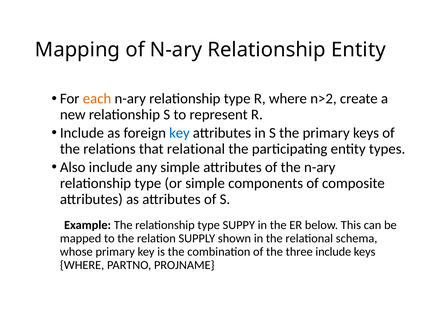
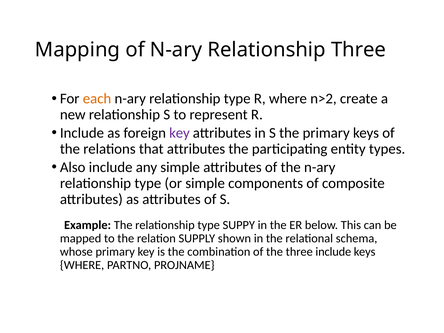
Relationship Entity: Entity -> Three
key at (179, 133) colour: blue -> purple
that relational: relational -> attributes
